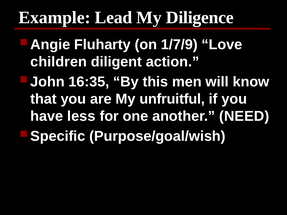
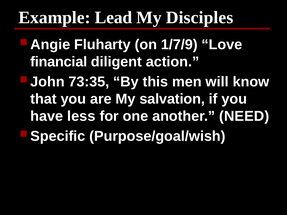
Diligence: Diligence -> Disciples
children: children -> financial
16:35: 16:35 -> 73:35
unfruitful: unfruitful -> salvation
